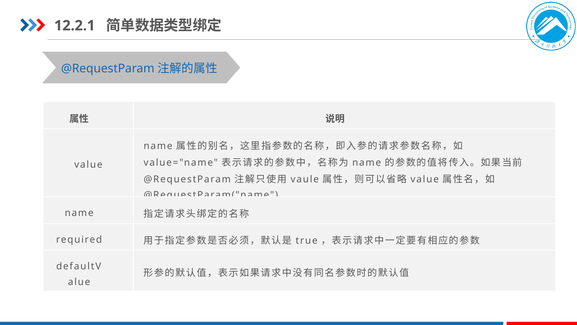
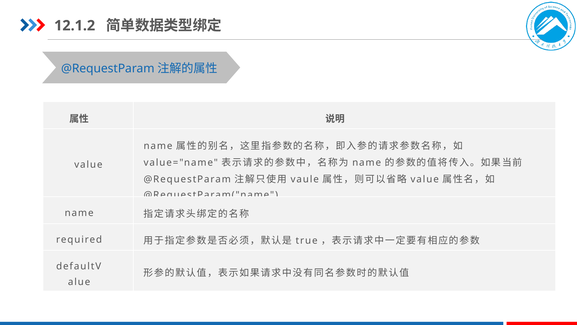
12.2.1: 12.2.1 -> 12.1.2
